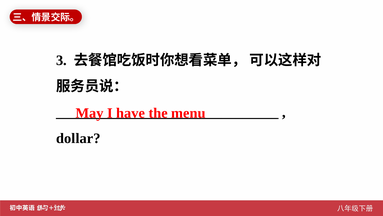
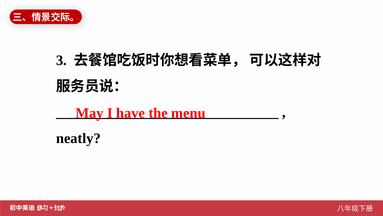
dollar: dollar -> neatly
